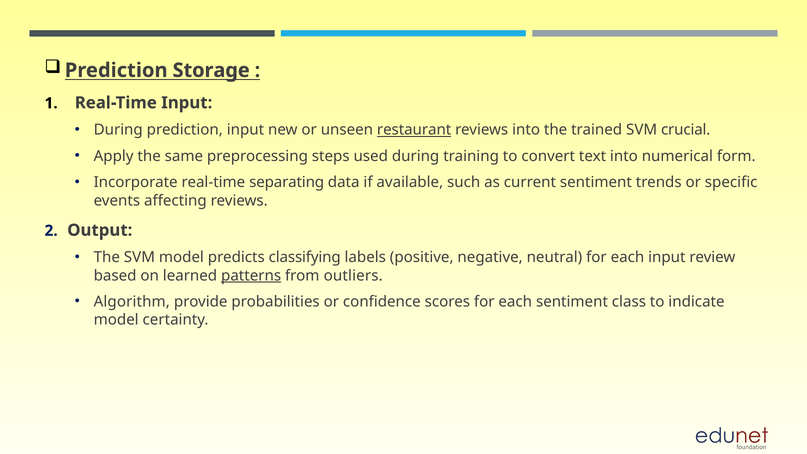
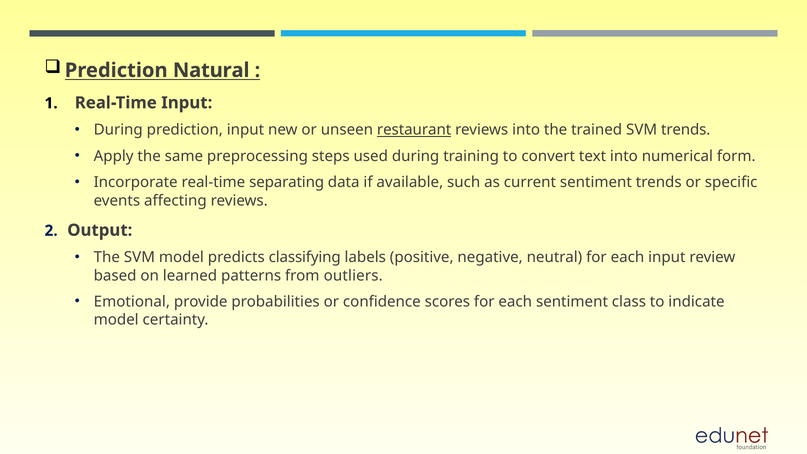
Storage: Storage -> Natural
SVM crucial: crucial -> trends
patterns underline: present -> none
Algorithm: Algorithm -> Emotional
